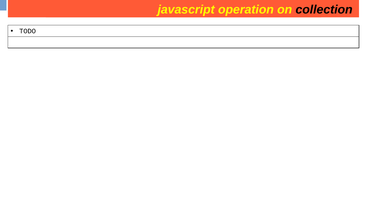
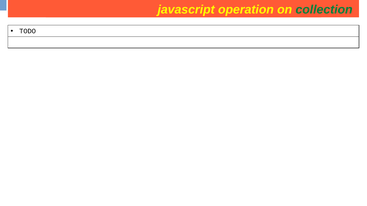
collection at (324, 10) colour: black -> green
